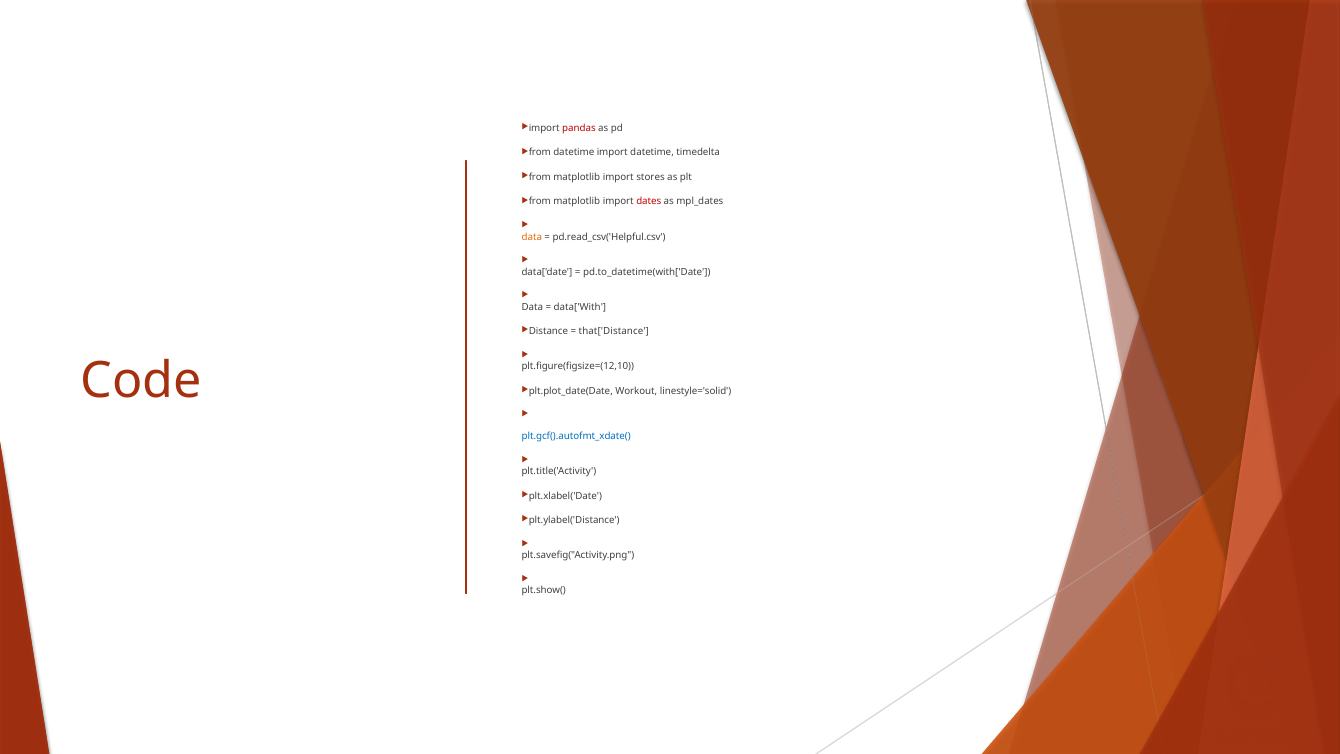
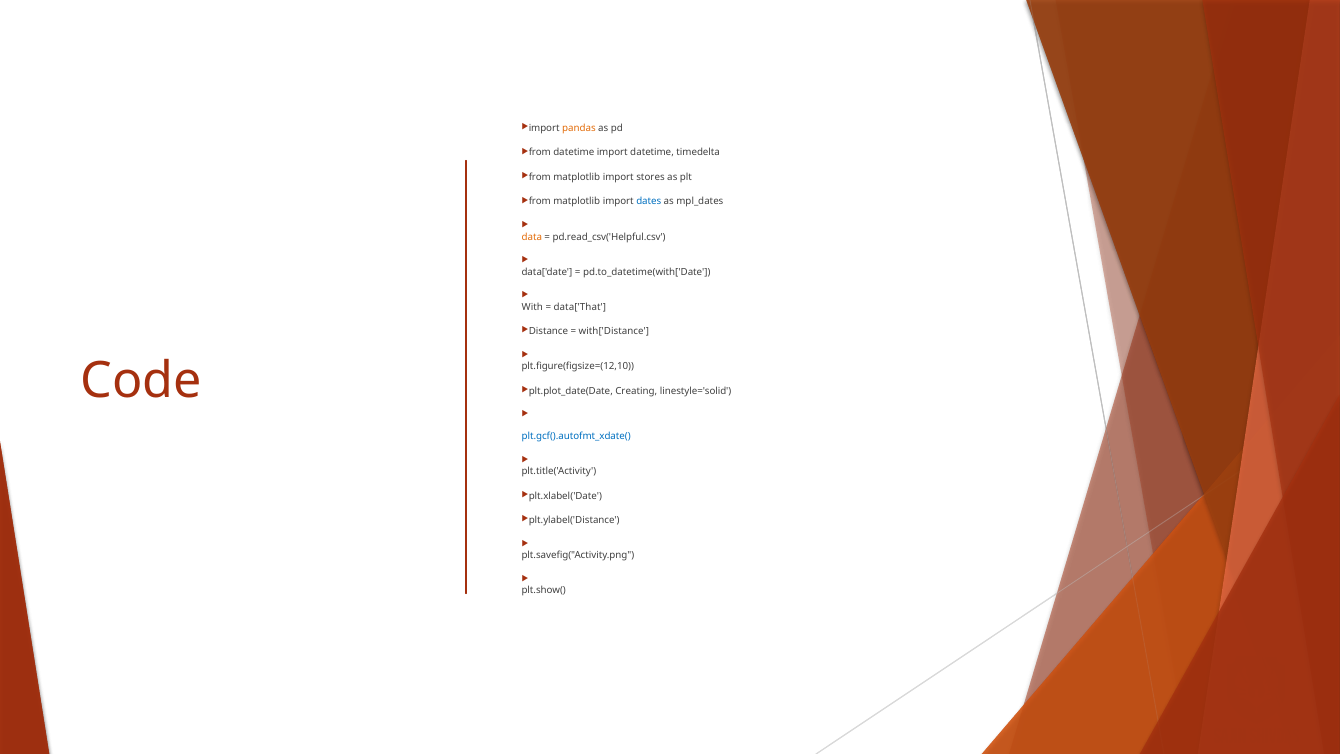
pandas colour: red -> orange
dates colour: red -> blue
Data at (532, 307): Data -> With
data['With: data['With -> data['That
that['Distance: that['Distance -> with['Distance
Workout: Workout -> Creating
